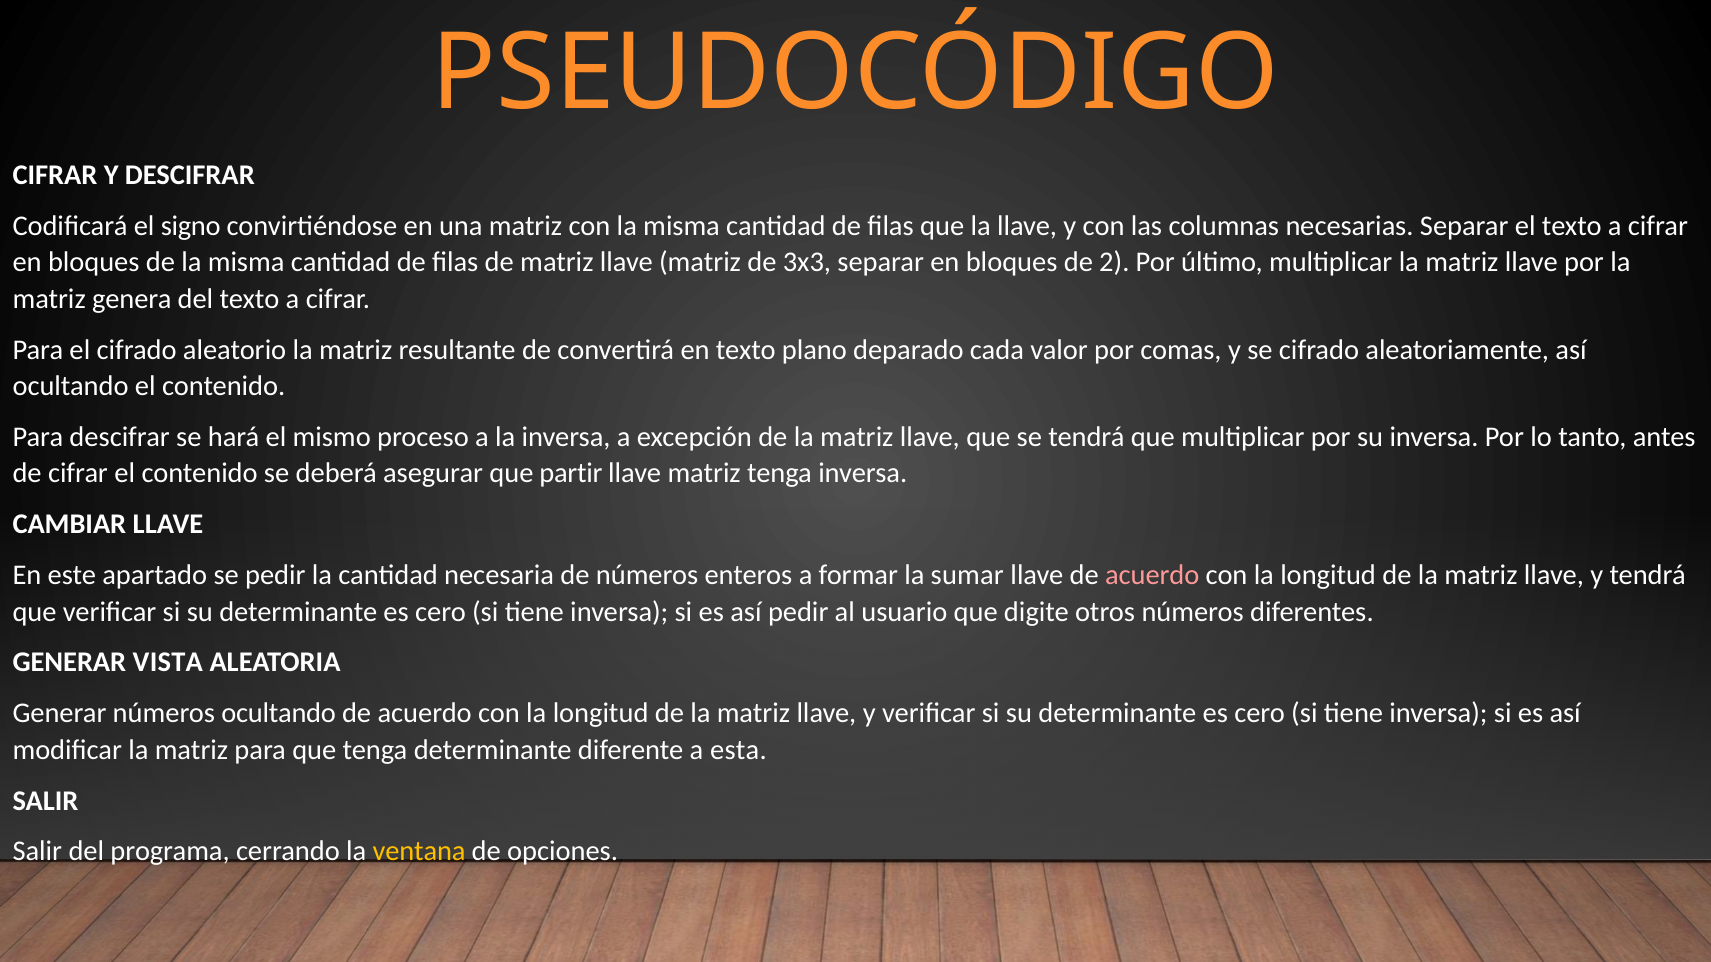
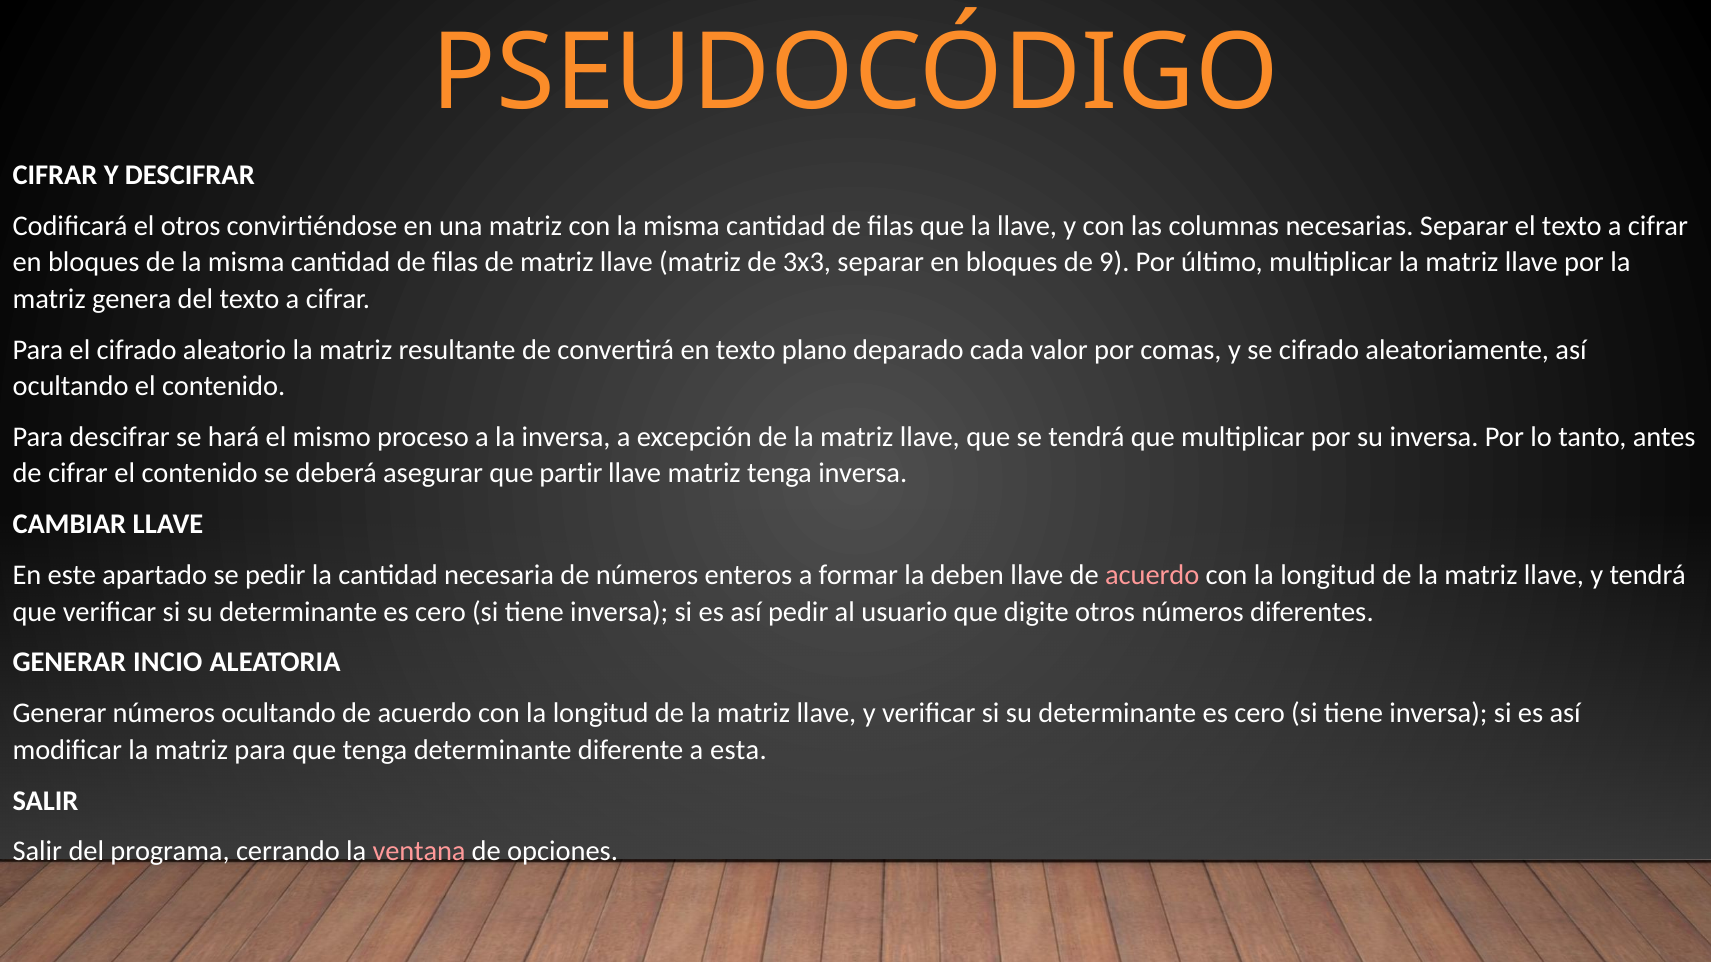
el signo: signo -> otros
2: 2 -> 9
sumar: sumar -> deben
VISTA: VISTA -> INCIO
ventana colour: yellow -> pink
